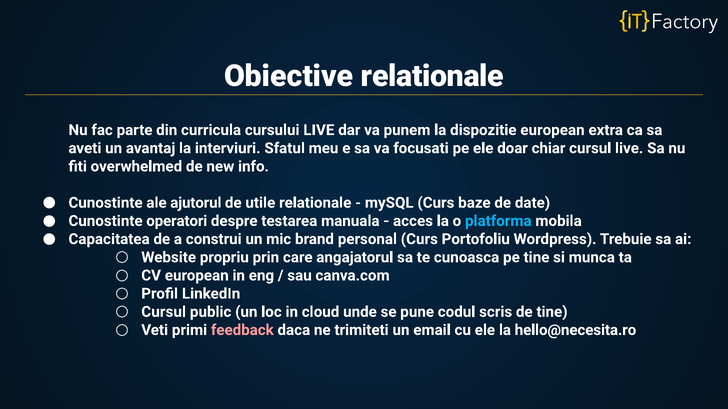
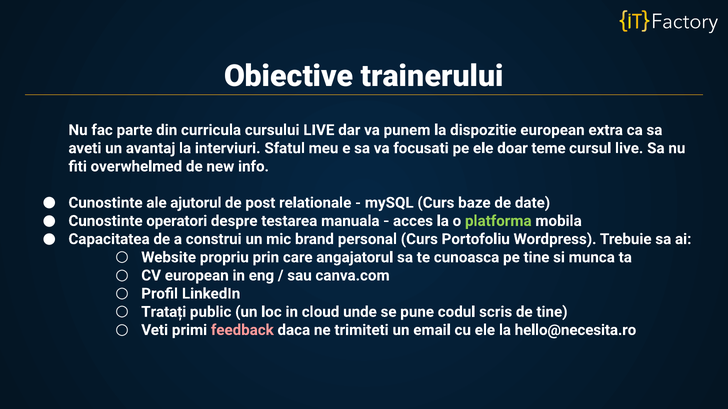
Obiective relationale: relationale -> trainerului
chiar: chiar -> teme
utile: utile -> post
platforma colour: light blue -> light green
Cursul at (164, 312): Cursul -> Tratați
